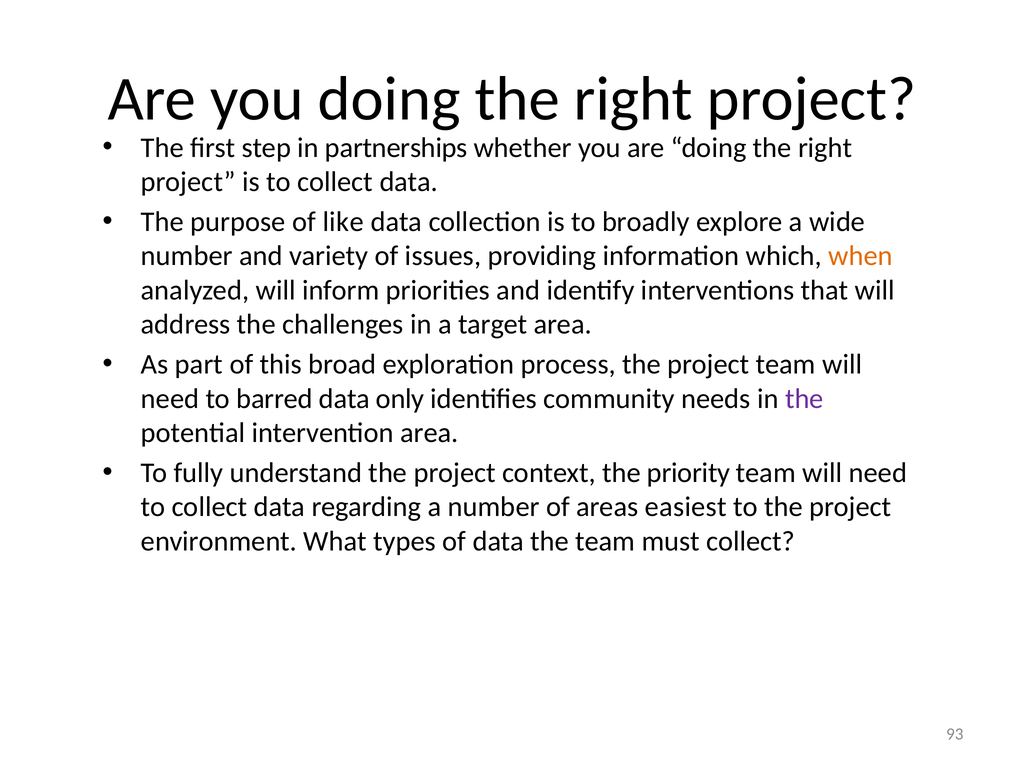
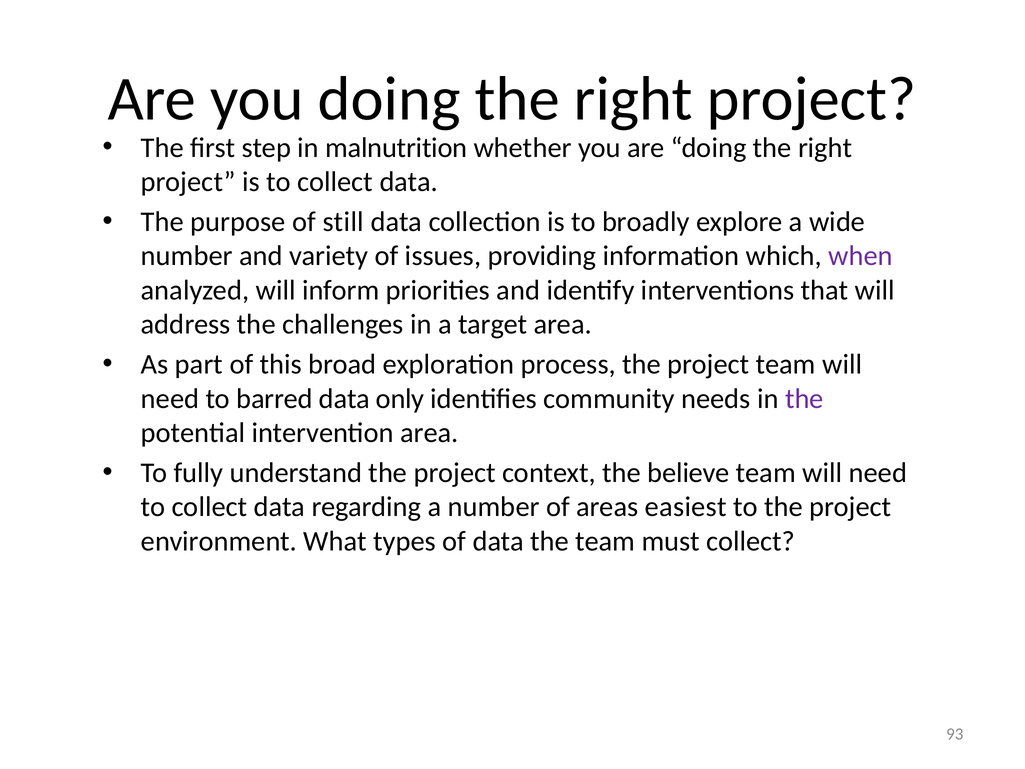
partnerships: partnerships -> malnutrition
like: like -> still
when colour: orange -> purple
priority: priority -> believe
